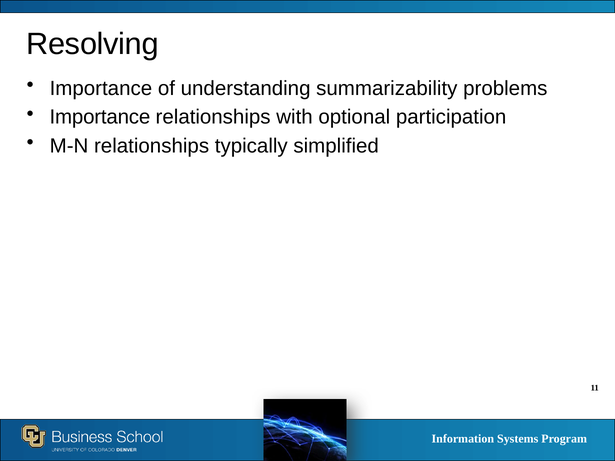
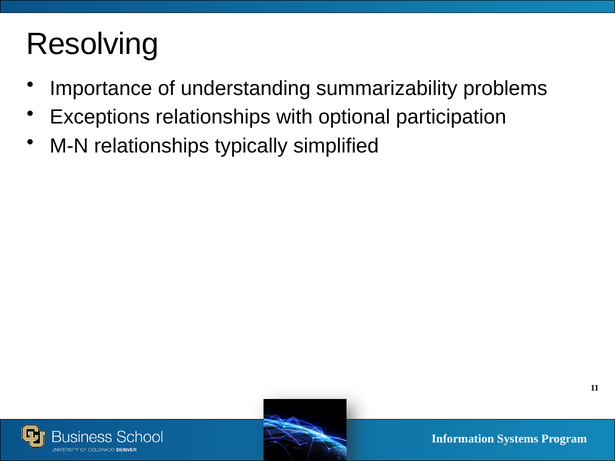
Importance at (100, 117): Importance -> Exceptions
